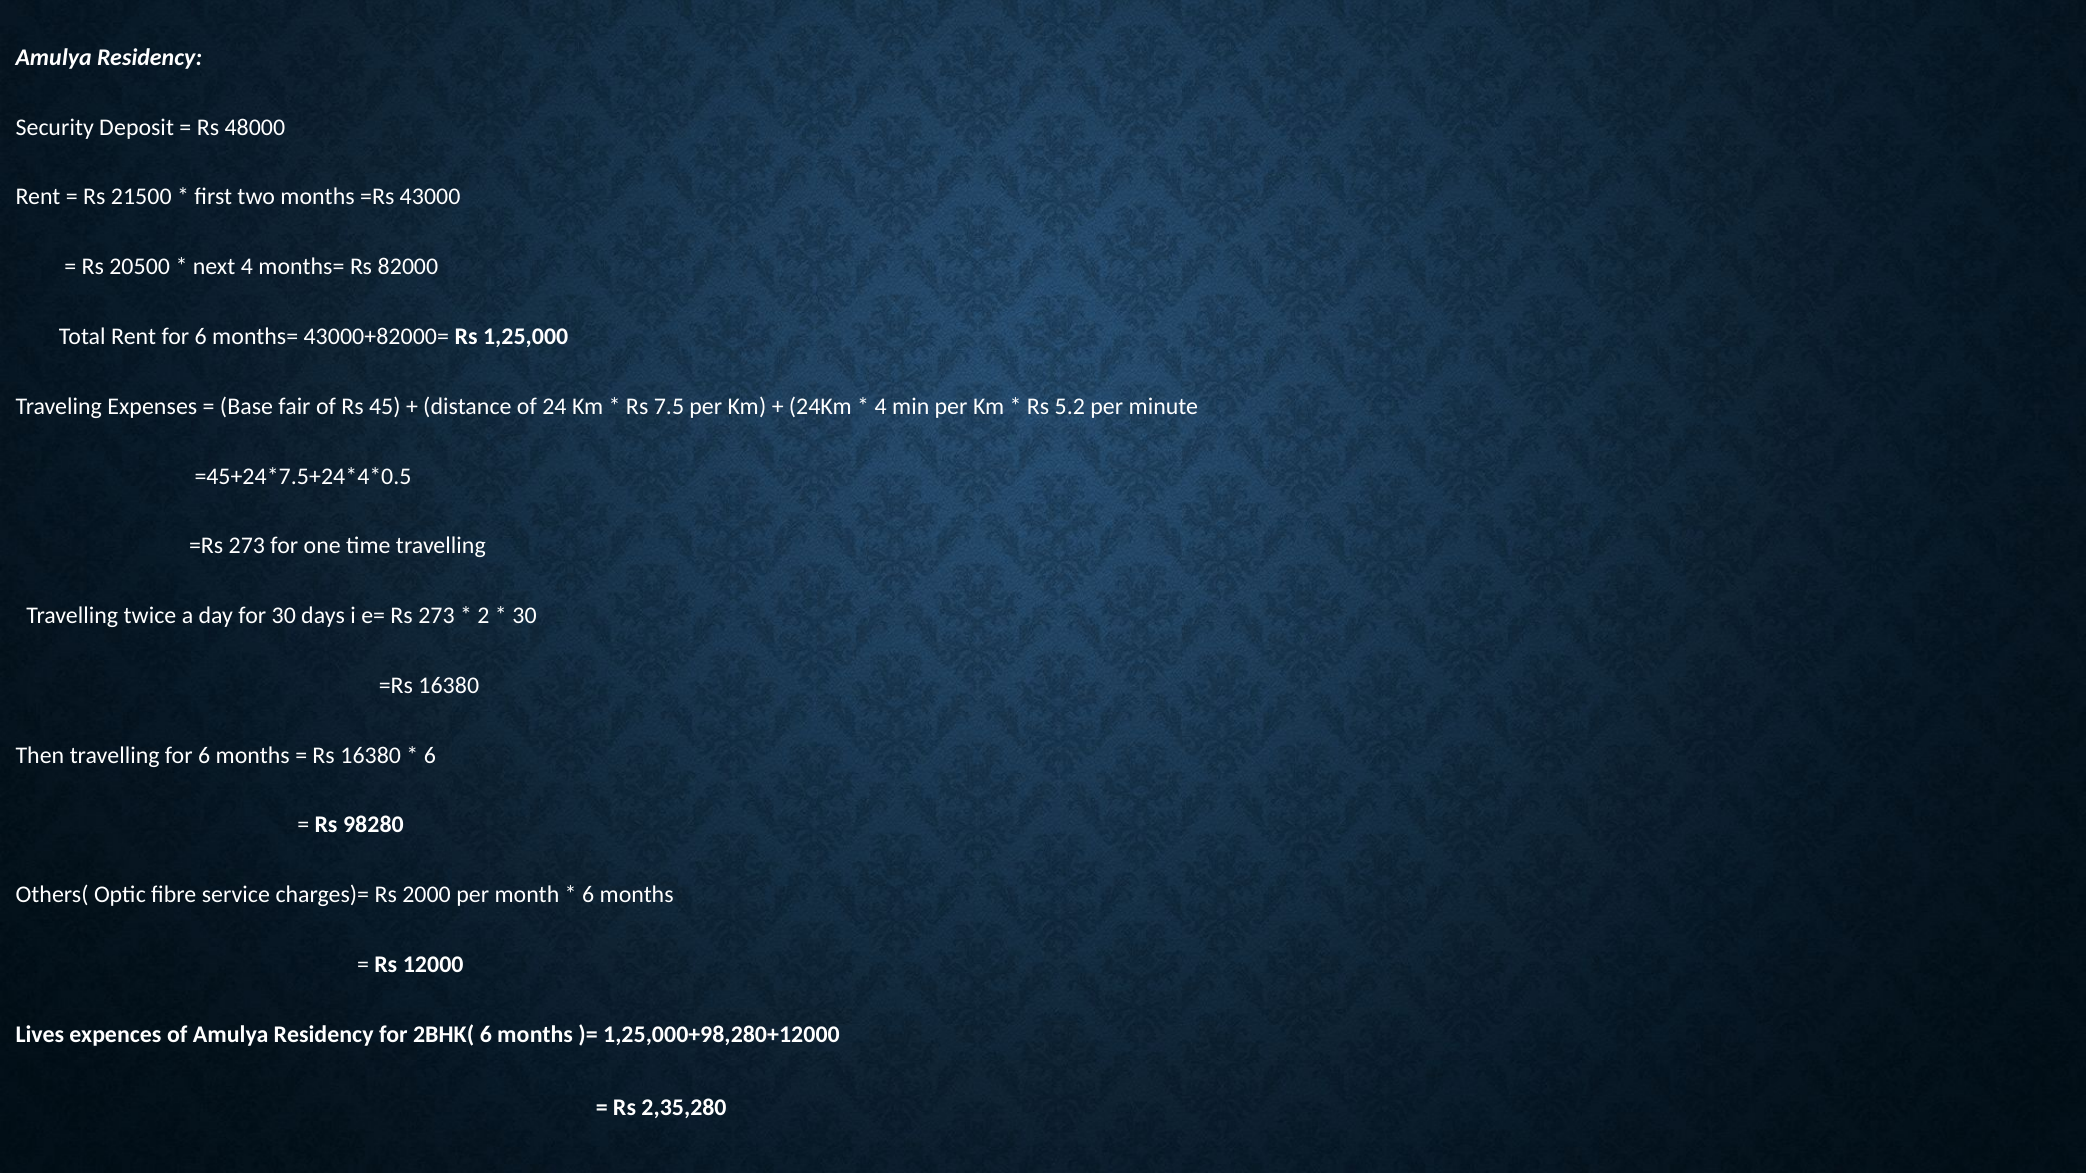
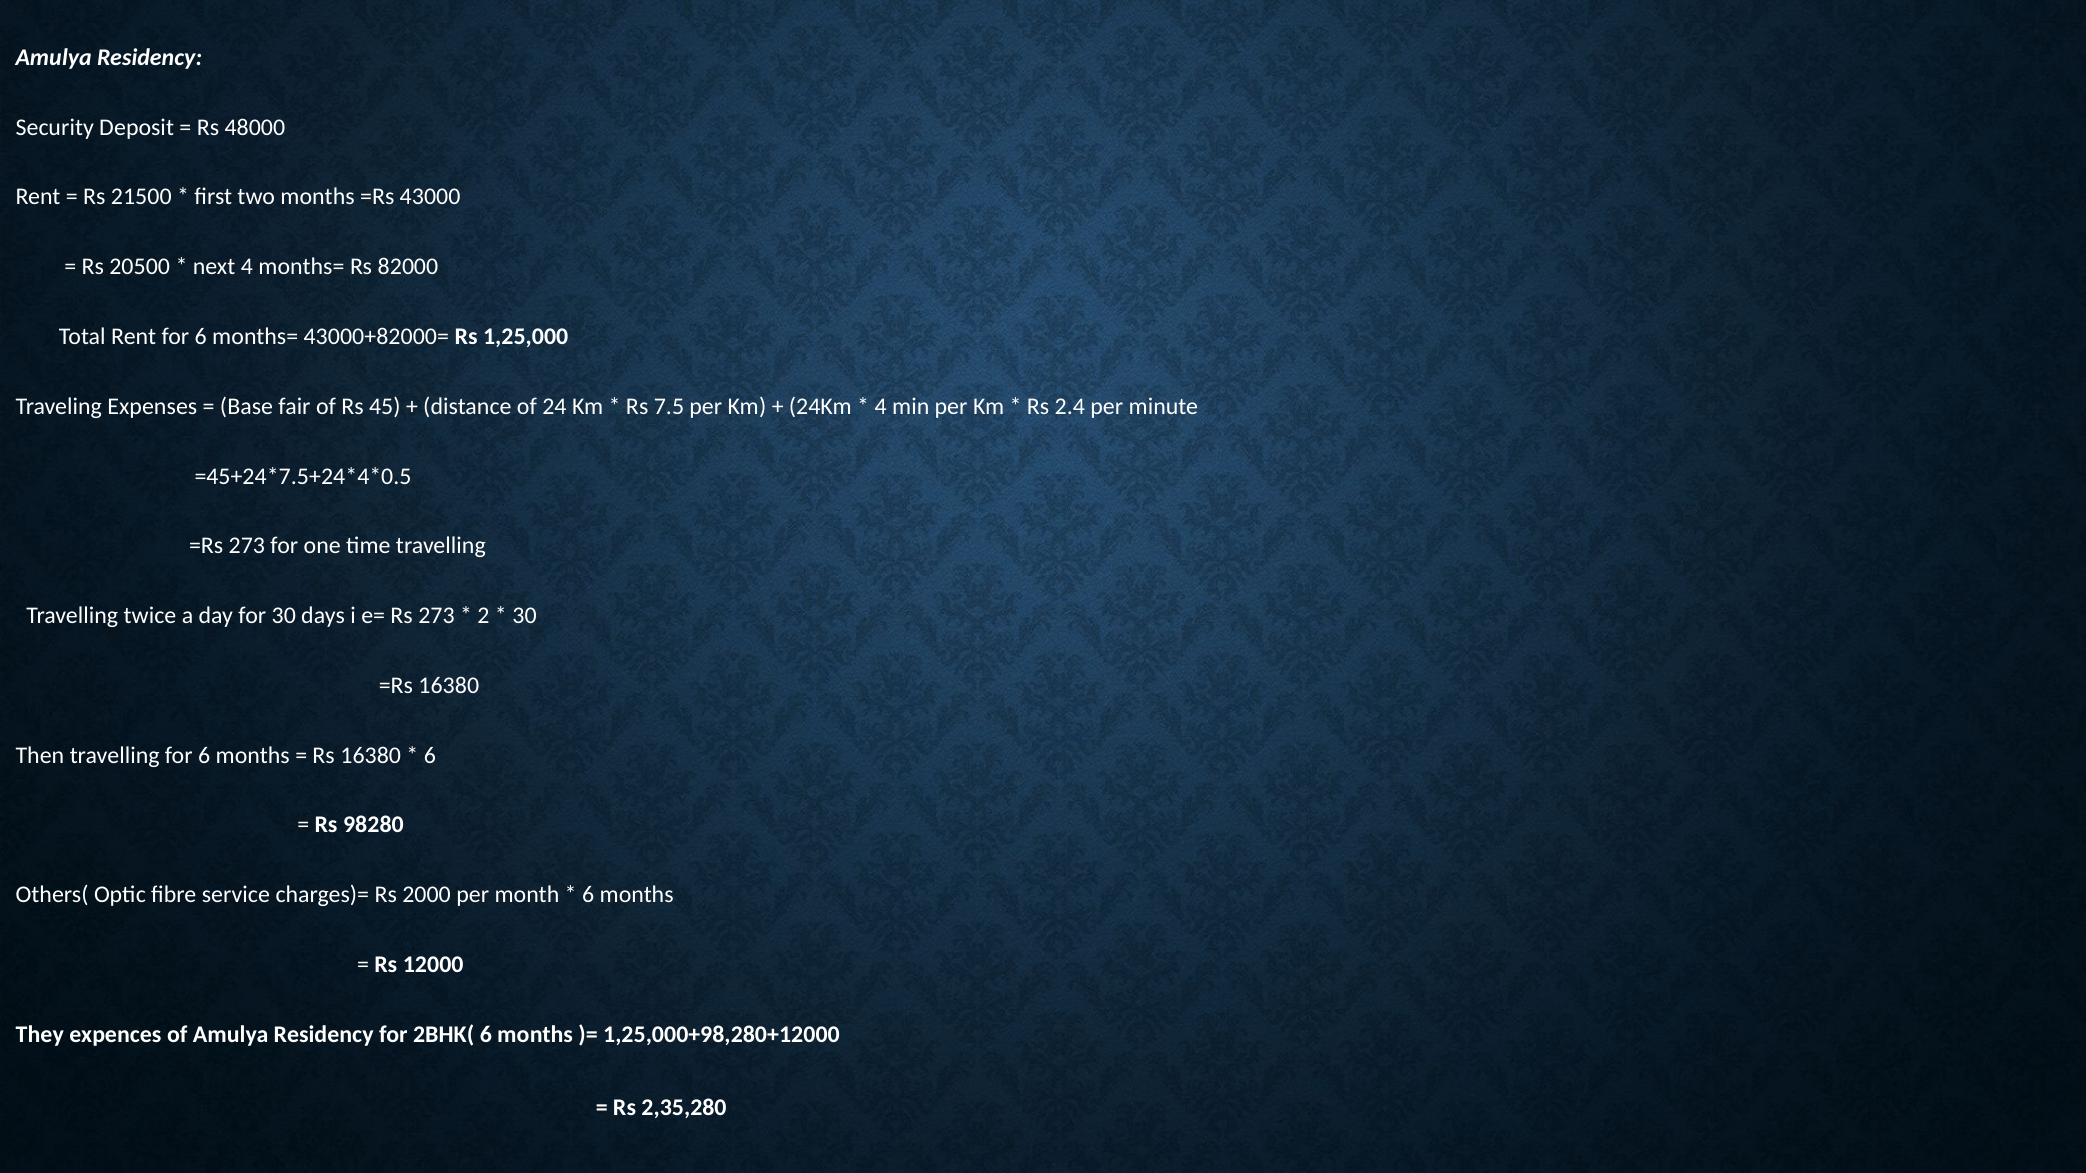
5.2: 5.2 -> 2.4
Lives: Lives -> They
